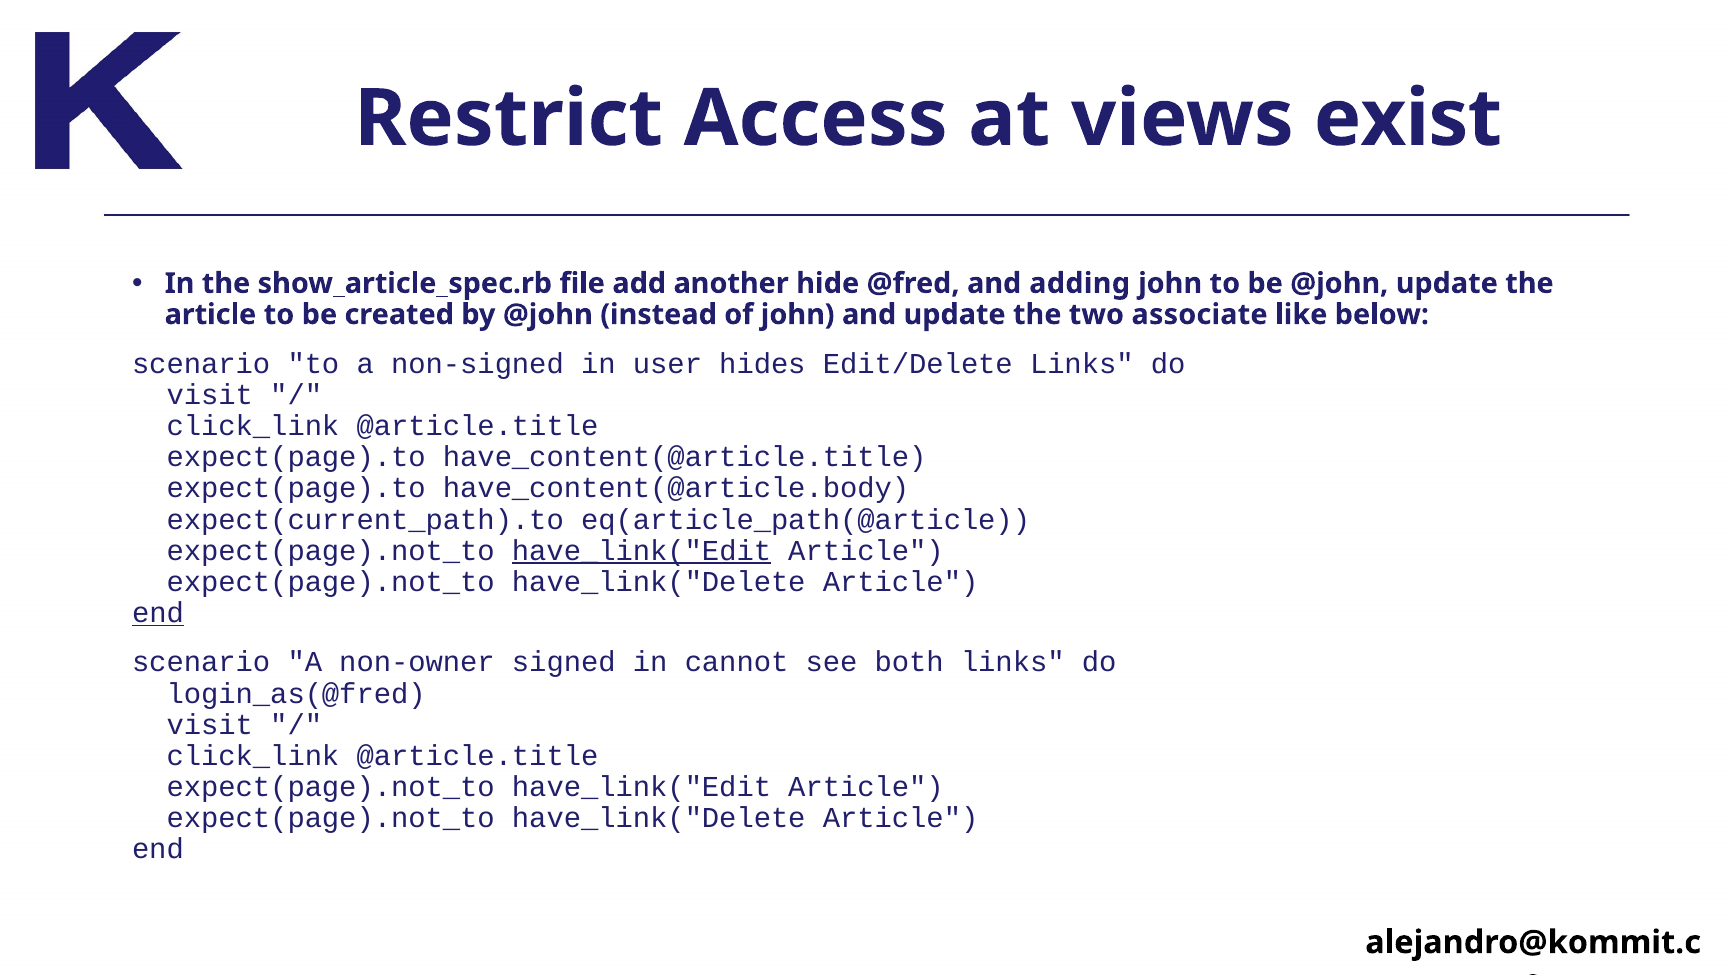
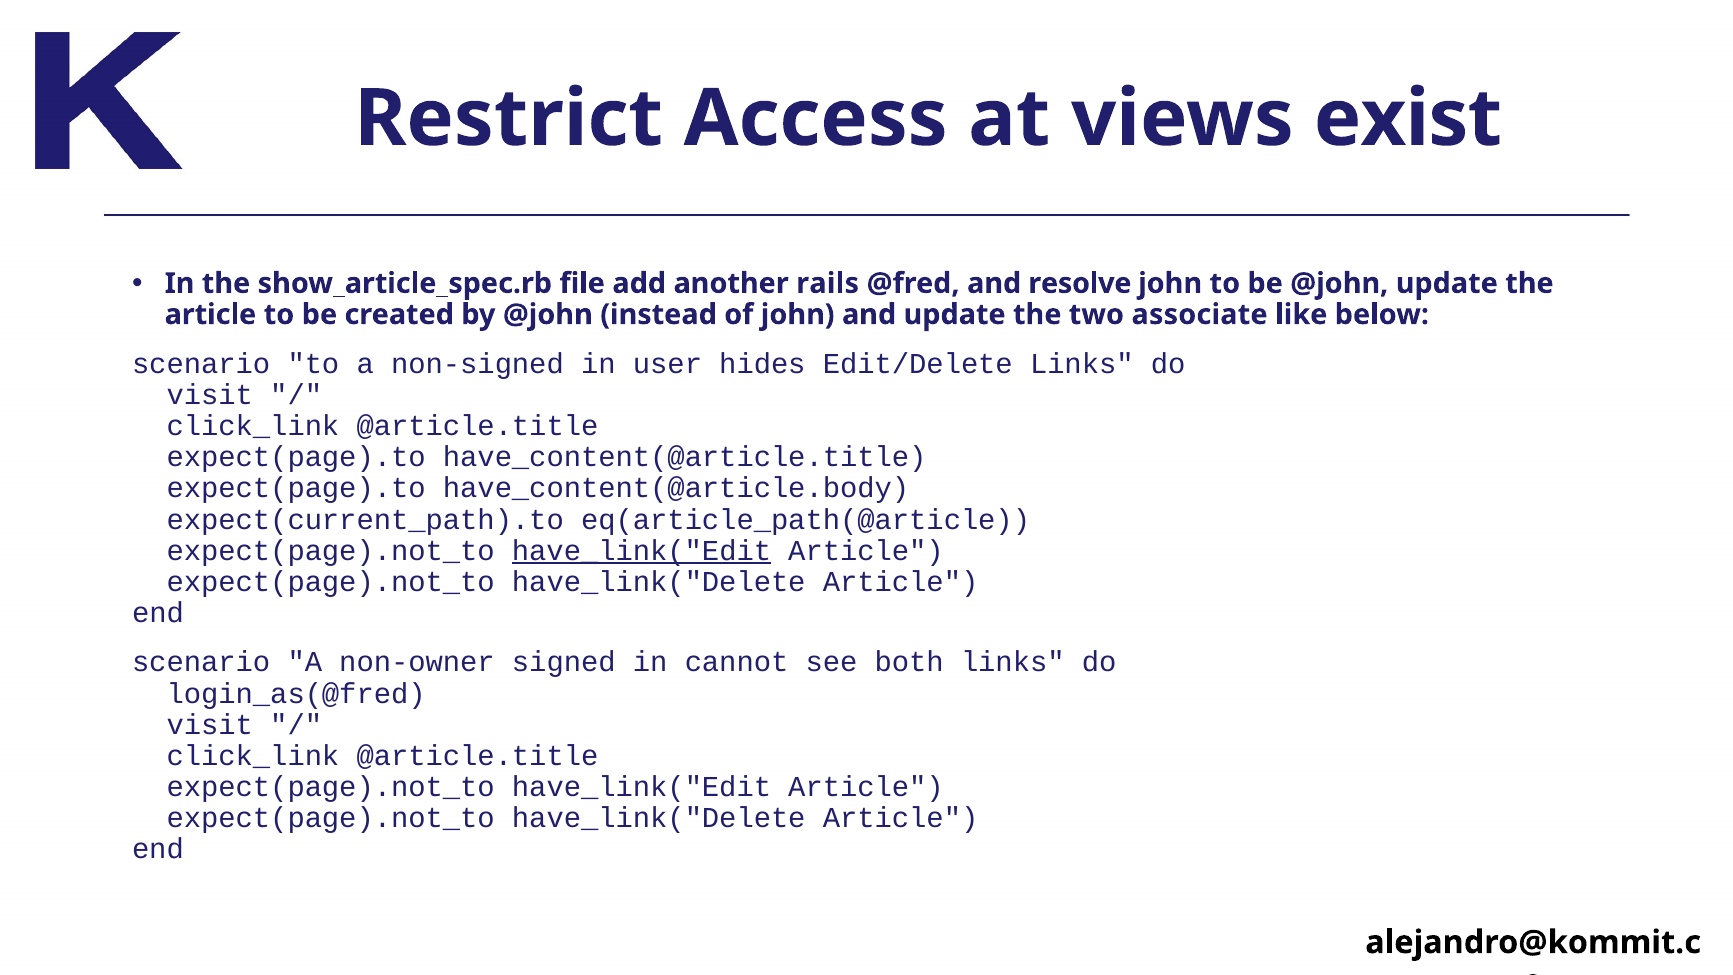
hide: hide -> rails
adding: adding -> resolve
end at (158, 613) underline: present -> none
